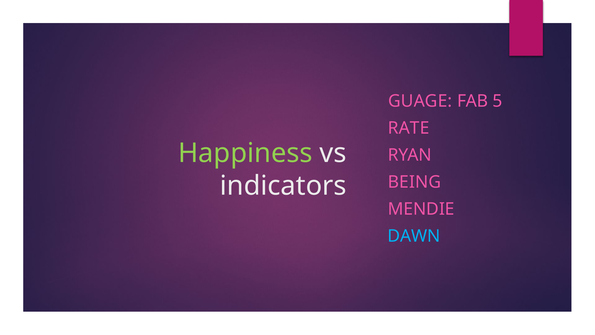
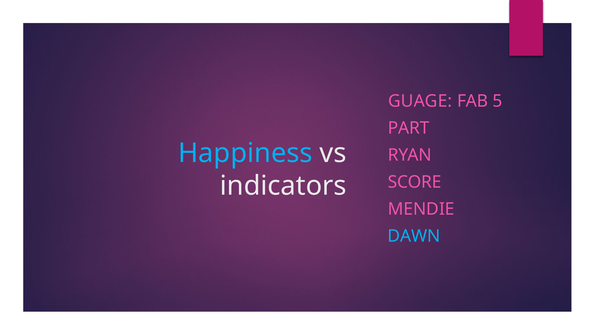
RATE: RATE -> PART
Happiness colour: light green -> light blue
BEING: BEING -> SCORE
